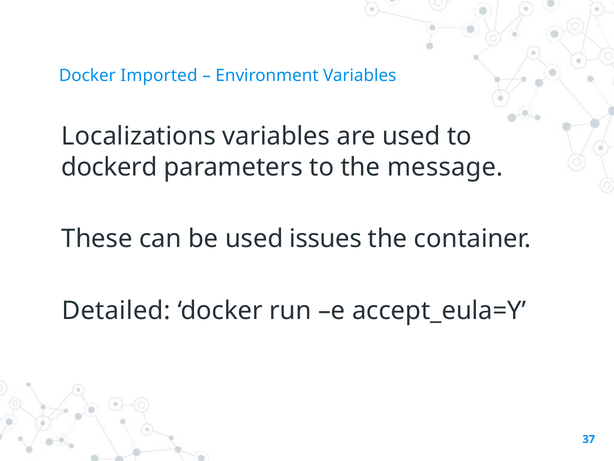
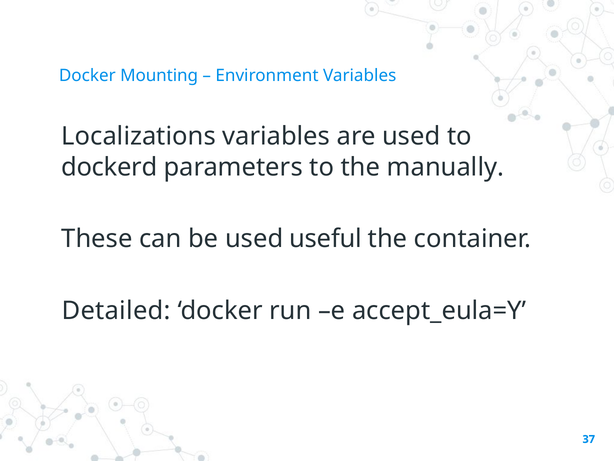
Imported: Imported -> Mounting
message: message -> manually
issues: issues -> useful
